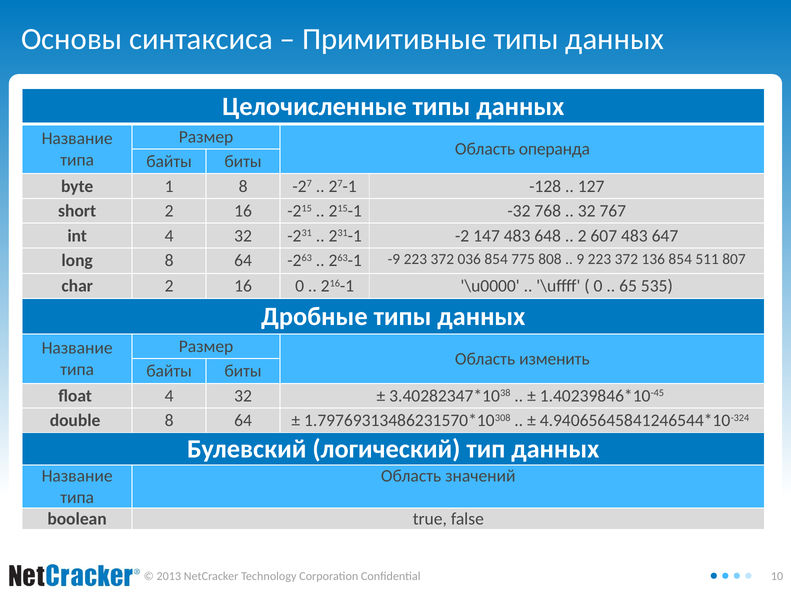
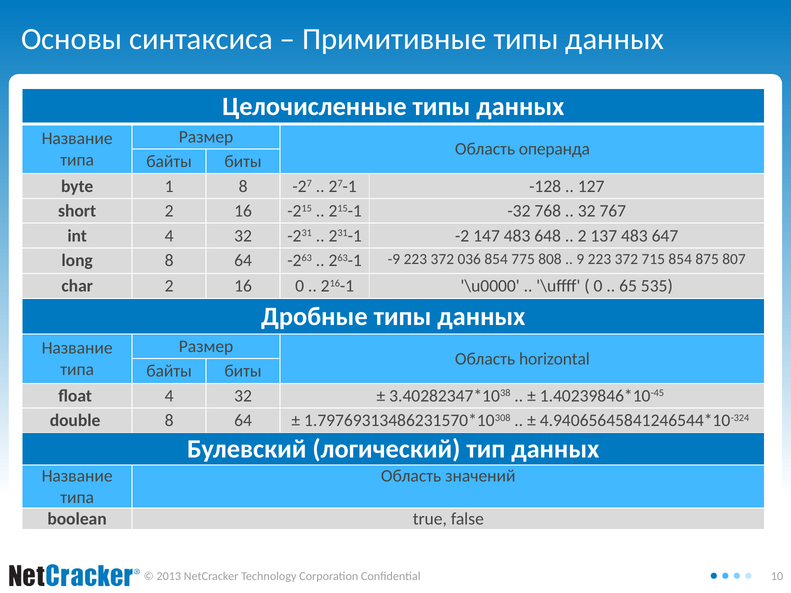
607: 607 -> 137
136: 136 -> 715
511: 511 -> 875
изменить: изменить -> horizontal
